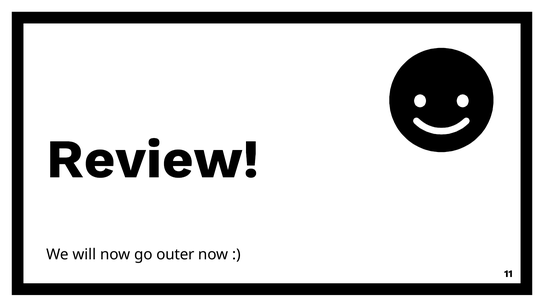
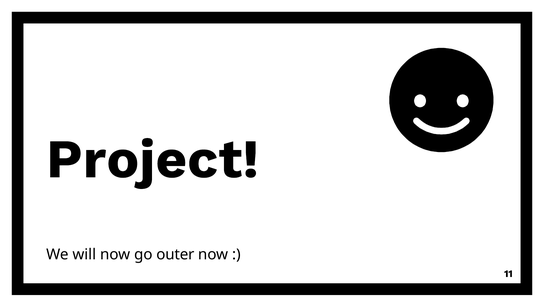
Review: Review -> Project
